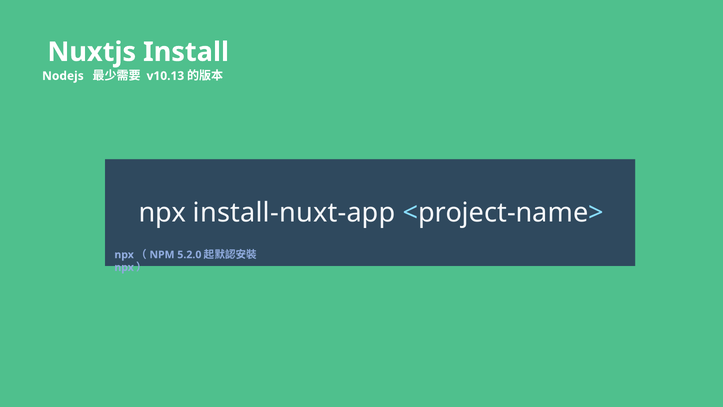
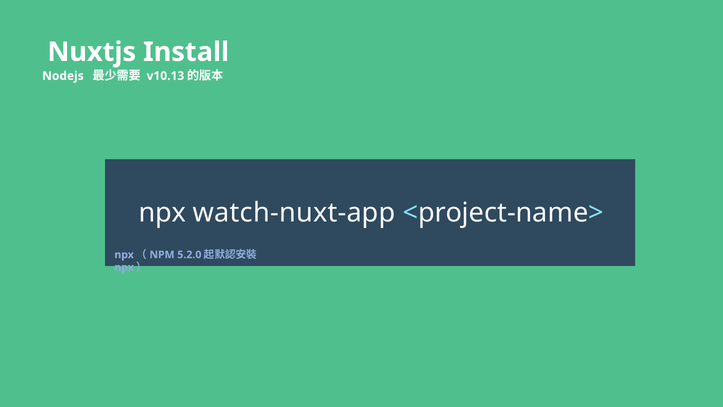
install-nuxt-app: install-nuxt-app -> watch-nuxt-app
